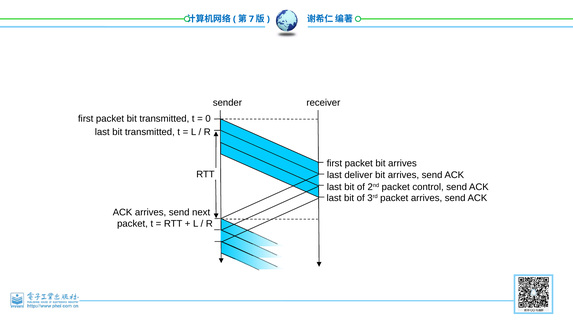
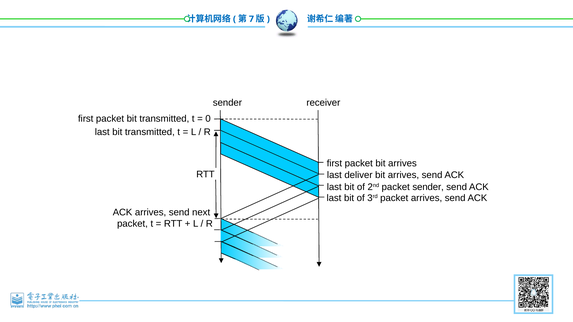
packet control: control -> sender
